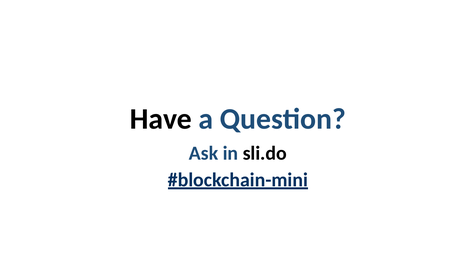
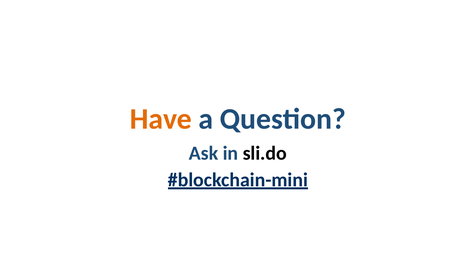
Have colour: black -> orange
